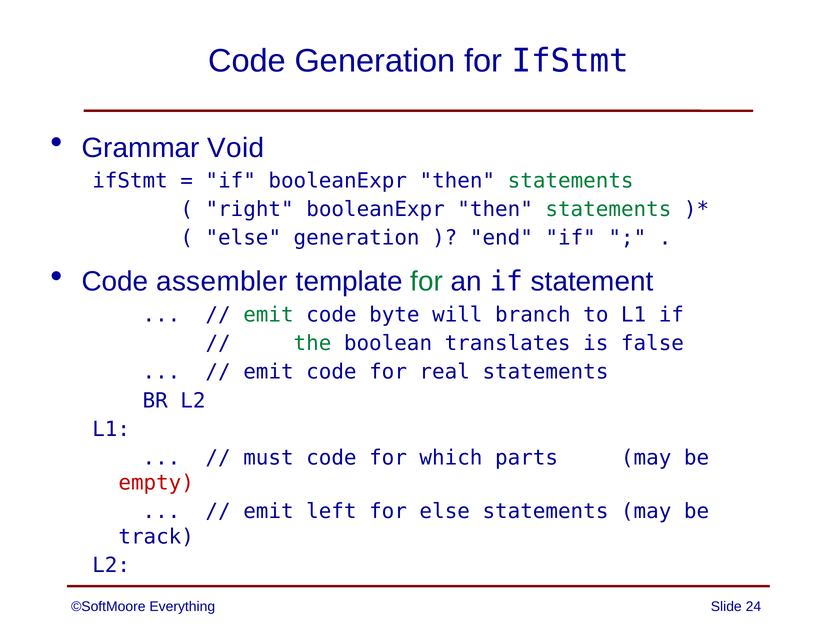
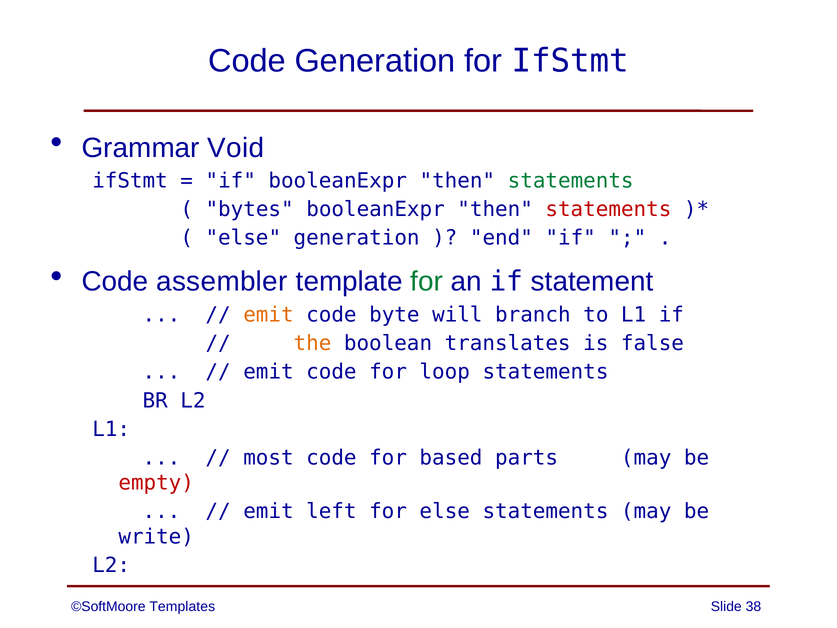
right: right -> bytes
statements at (608, 209) colour: green -> red
emit at (268, 315) colour: green -> orange
the colour: green -> orange
real: real -> loop
must: must -> most
which: which -> based
track: track -> write
Everything: Everything -> Templates
24: 24 -> 38
